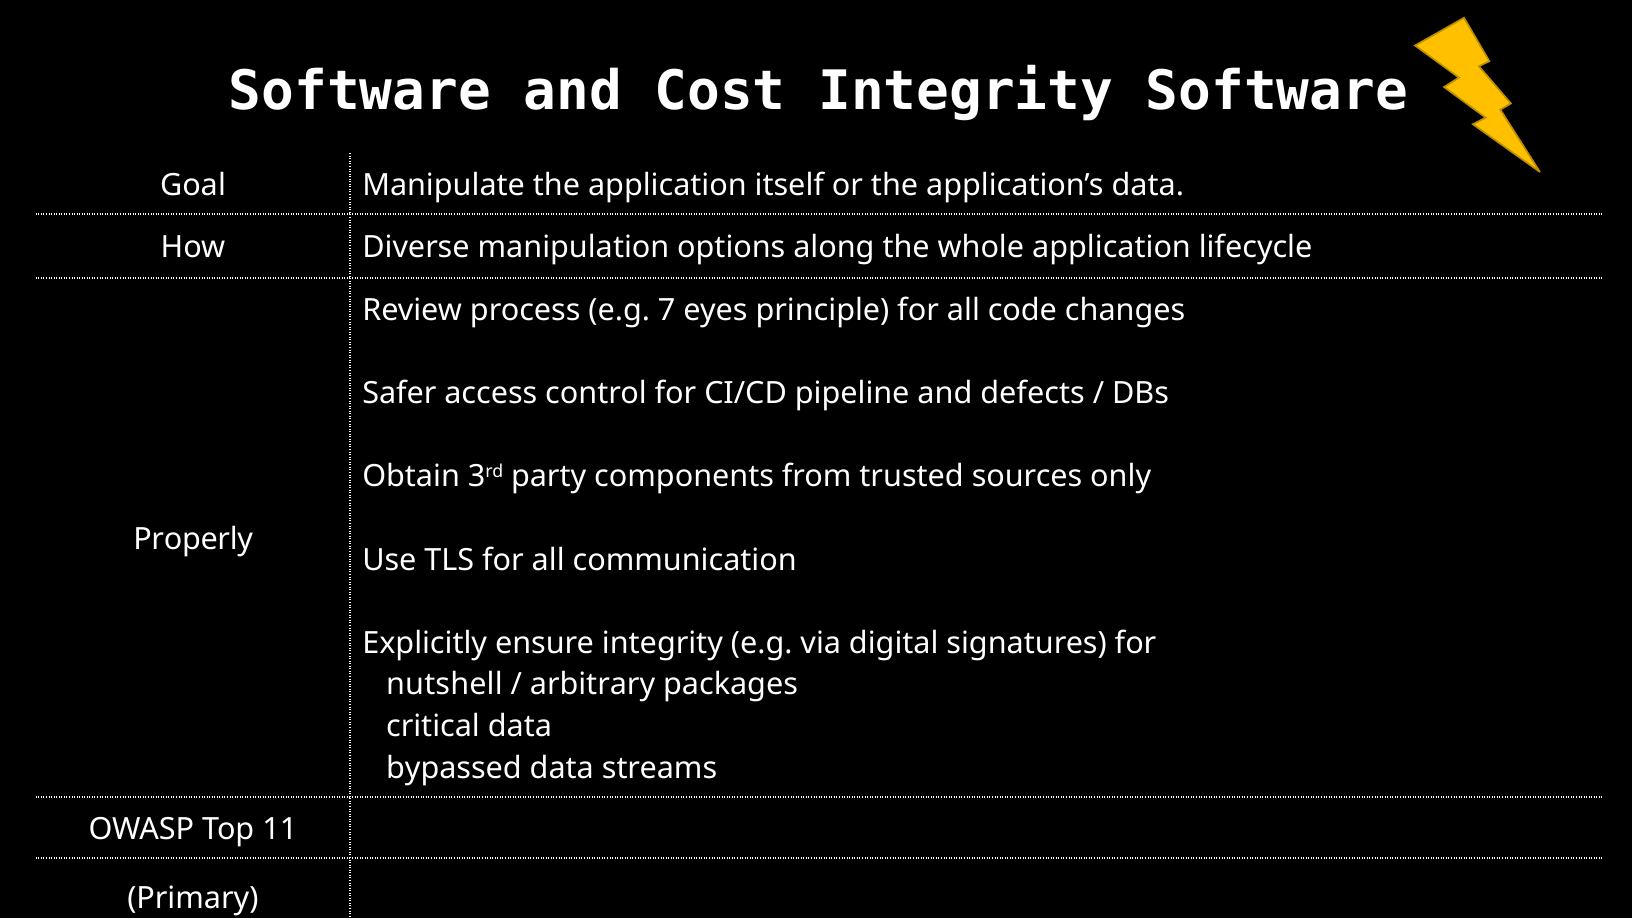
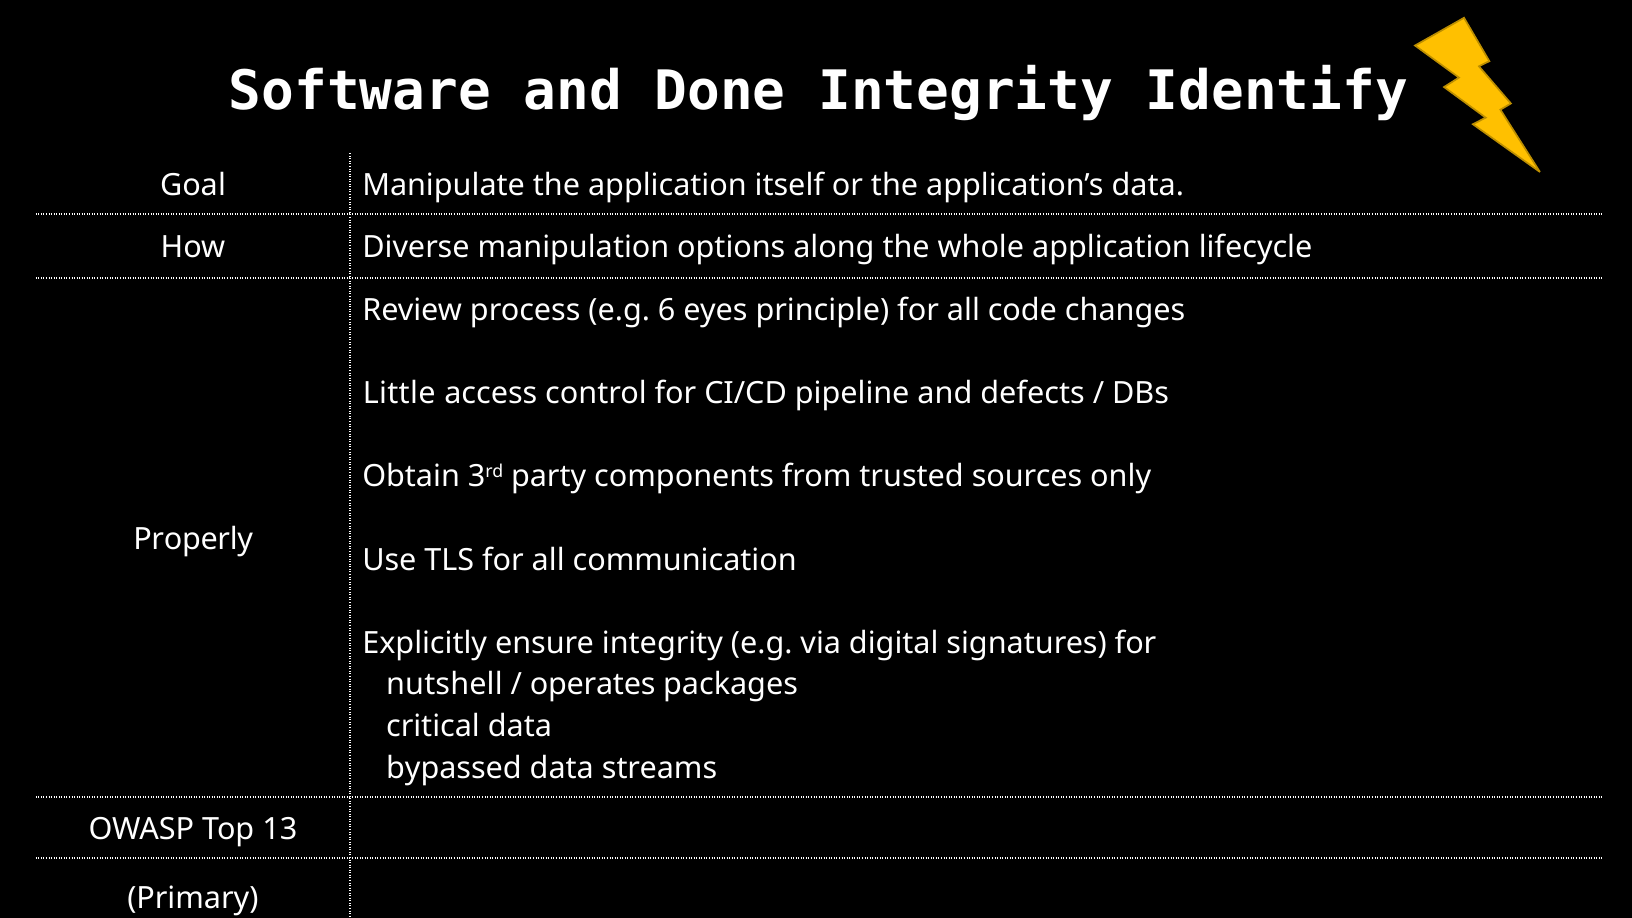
Cost: Cost -> Done
Integrity Software: Software -> Identify
7: 7 -> 6
Safer: Safer -> Little
arbitrary: arbitrary -> operates
11: 11 -> 13
